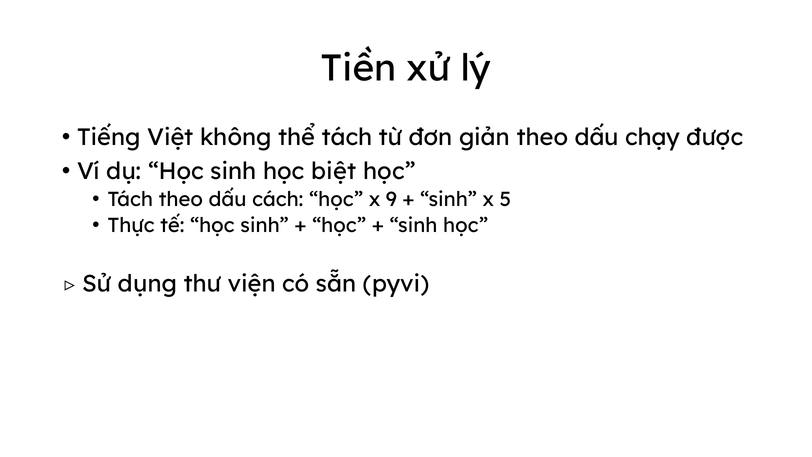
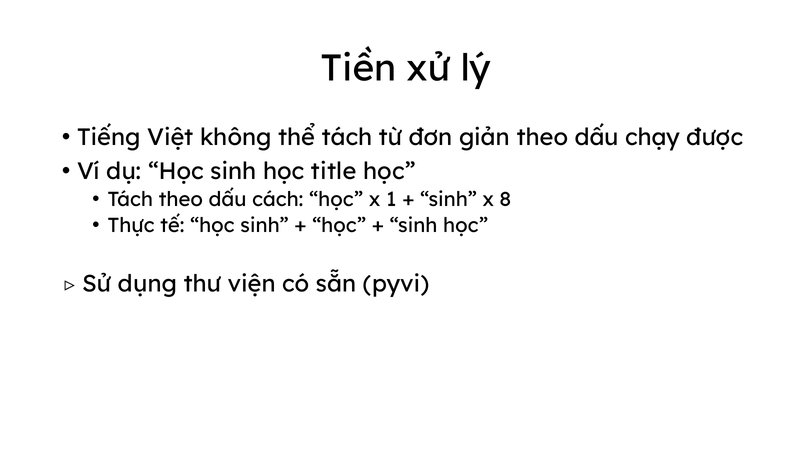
biệt: biệt -> title
9: 9 -> 1
5: 5 -> 8
